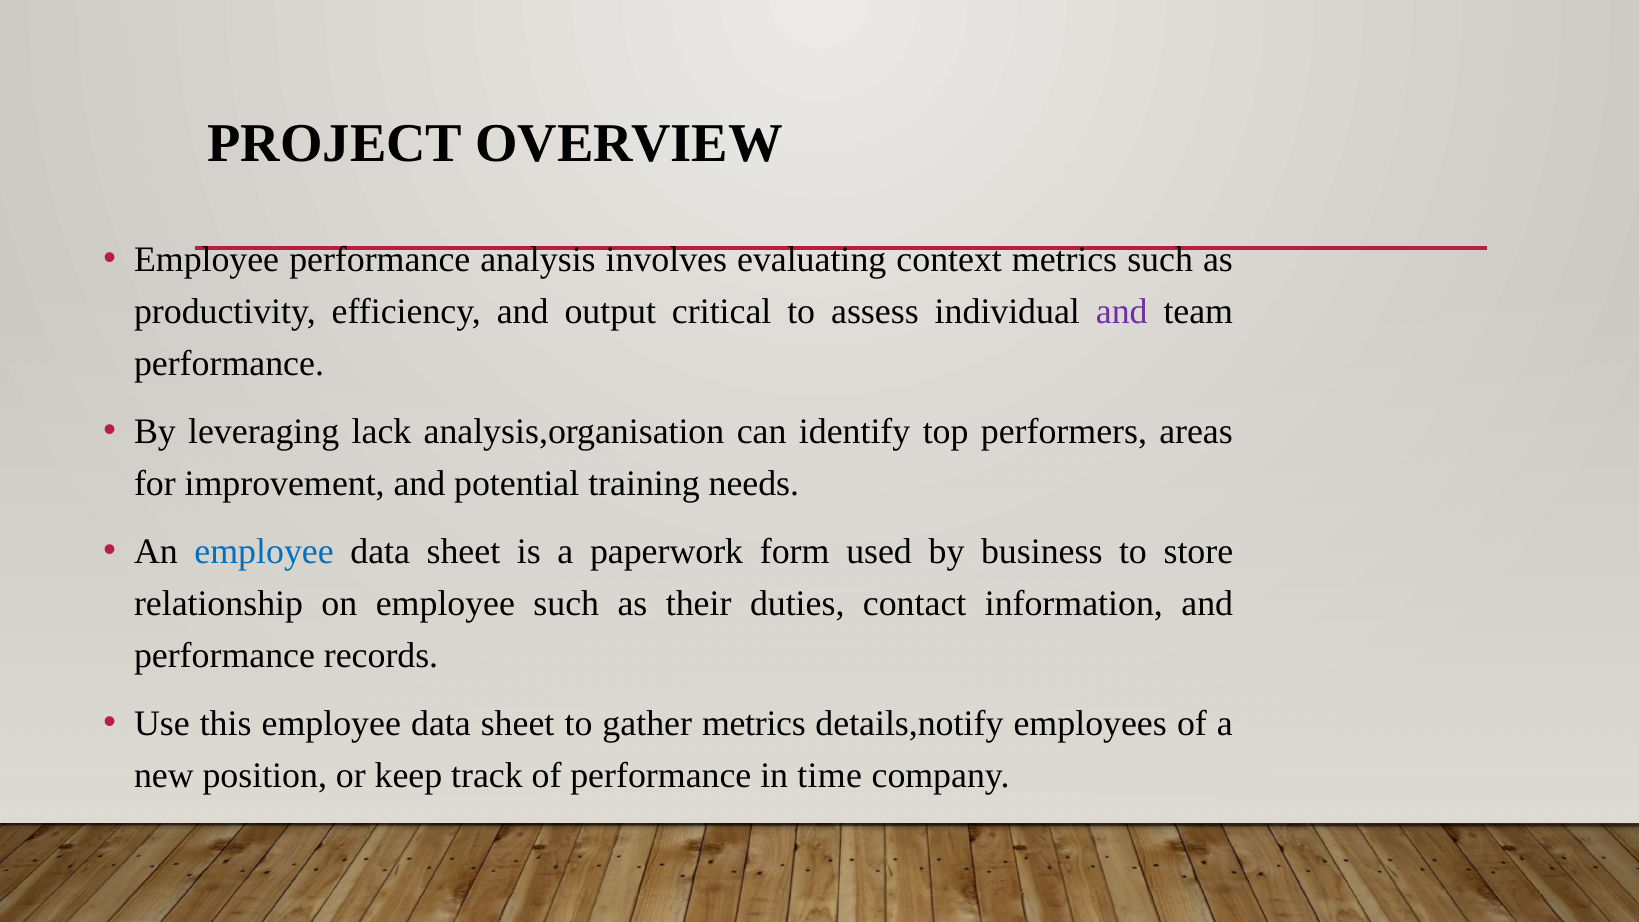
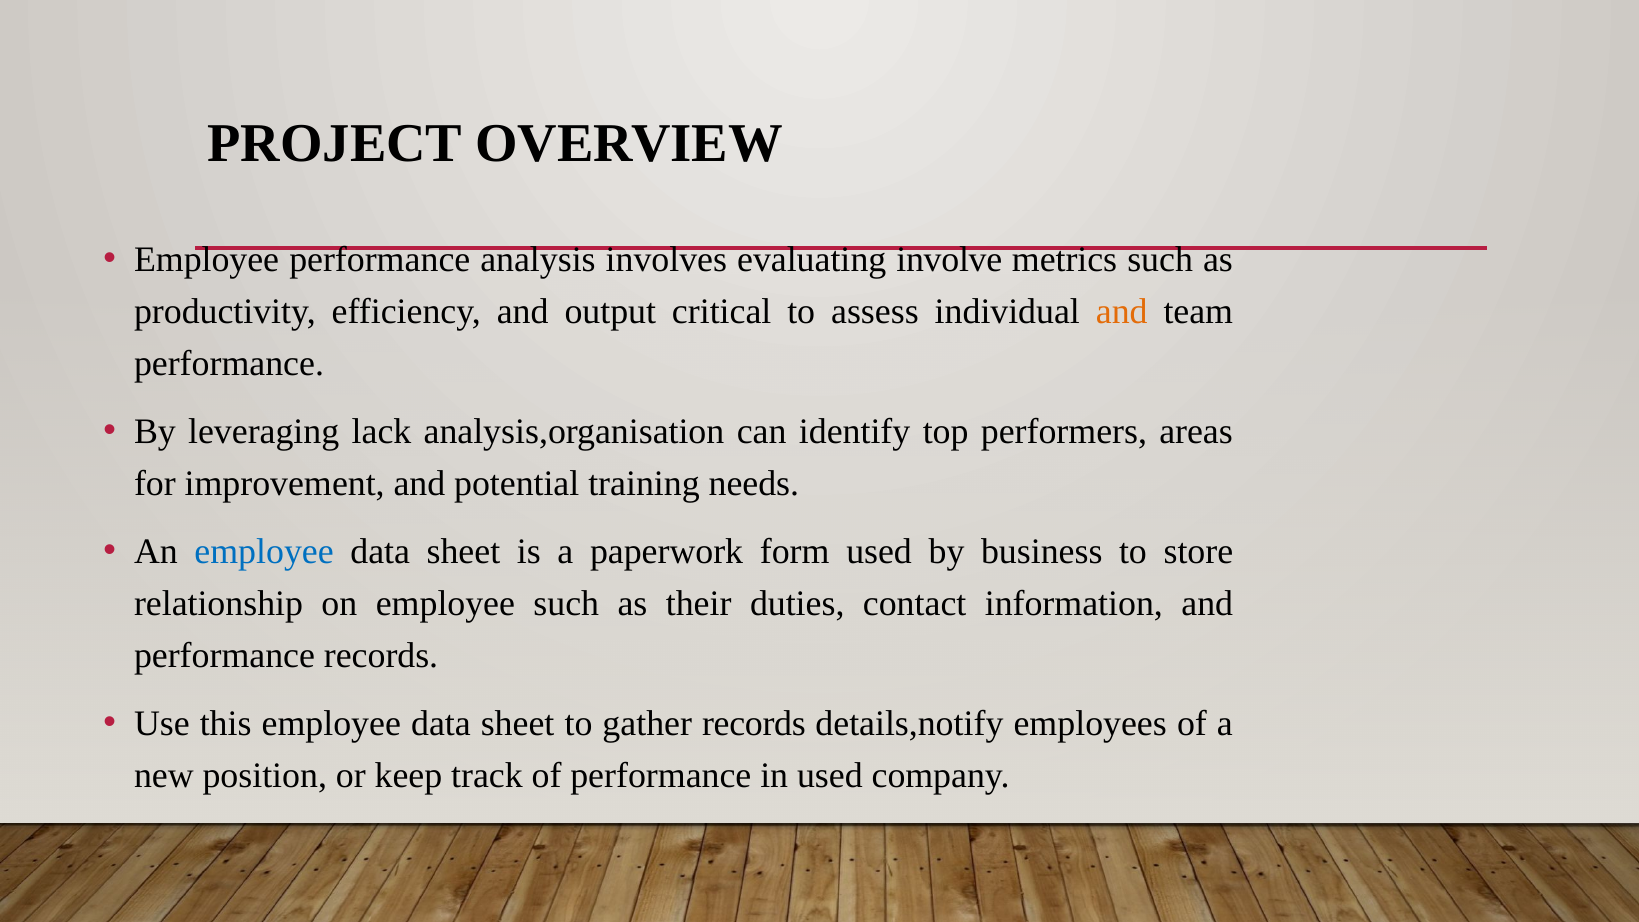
context: context -> involve
and at (1122, 312) colour: purple -> orange
gather metrics: metrics -> records
in time: time -> used
